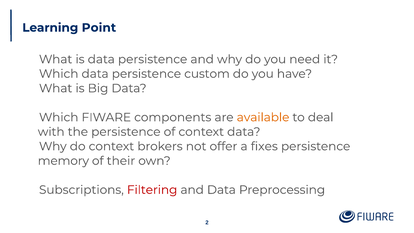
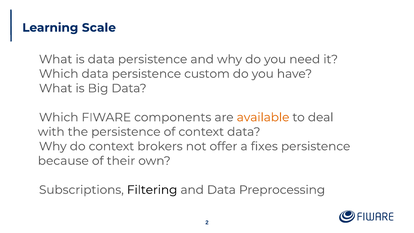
Point: Point -> Scale
memory: memory -> because
Filtering colour: red -> black
